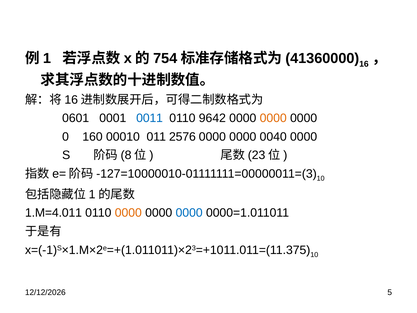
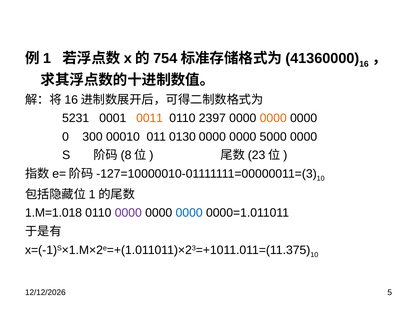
0601: 0601 -> 5231
0011 colour: blue -> orange
9642: 9642 -> 2397
160: 160 -> 300
2576: 2576 -> 0130
0040: 0040 -> 5000
1.M=4.011: 1.M=4.011 -> 1.M=1.018
0000 at (128, 213) colour: orange -> purple
